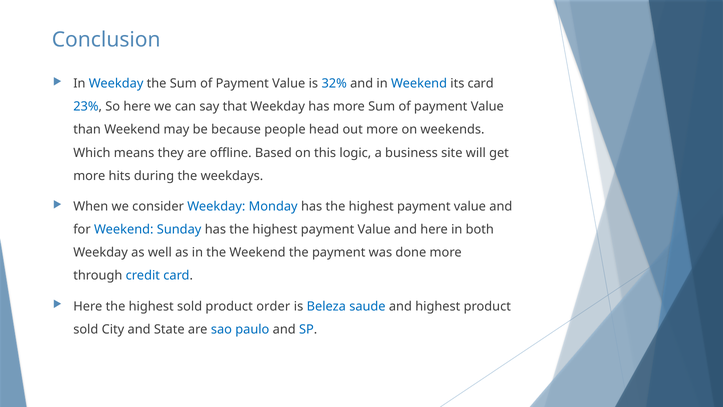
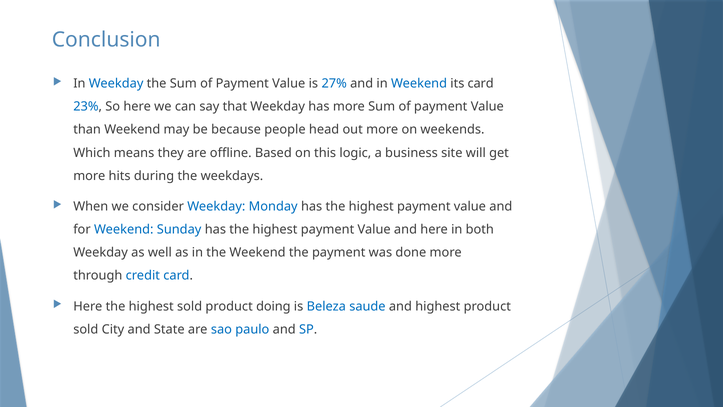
32%: 32% -> 27%
order: order -> doing
